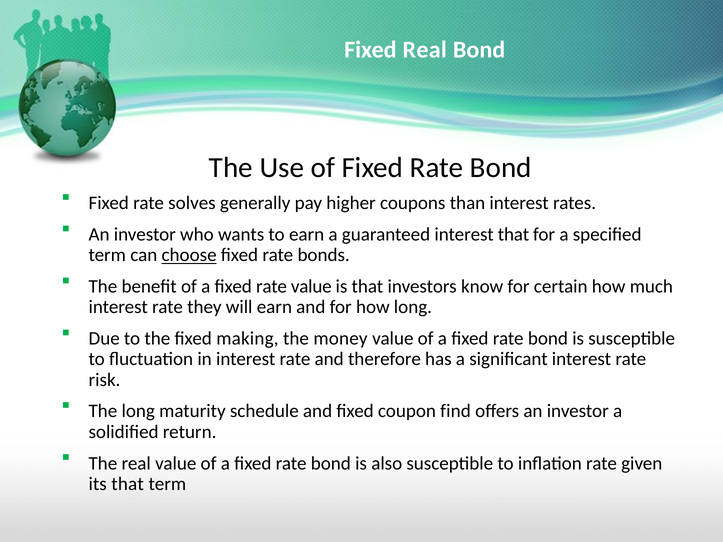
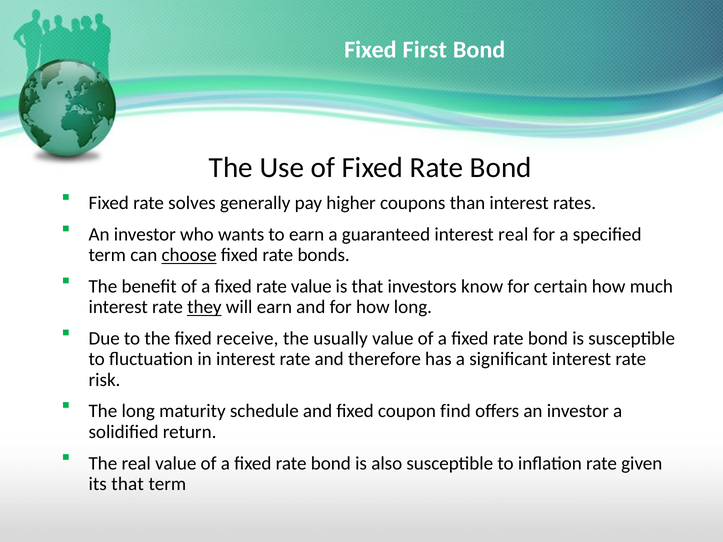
Fixed Real: Real -> First
interest that: that -> real
they underline: none -> present
making: making -> receive
money: money -> usually
